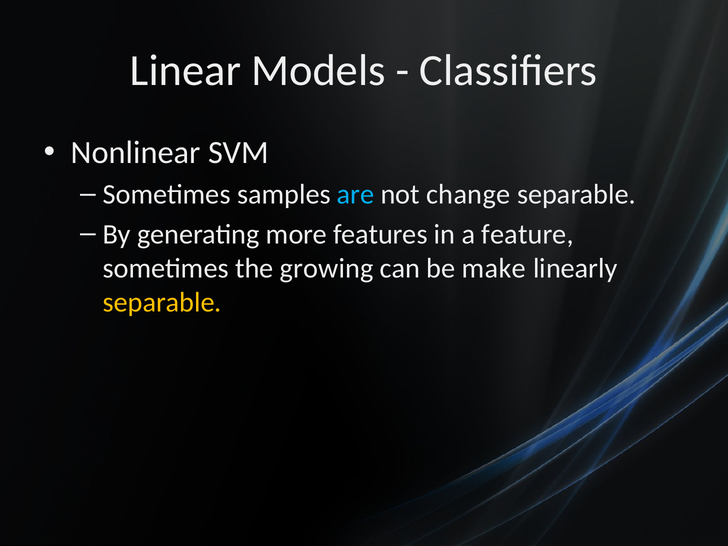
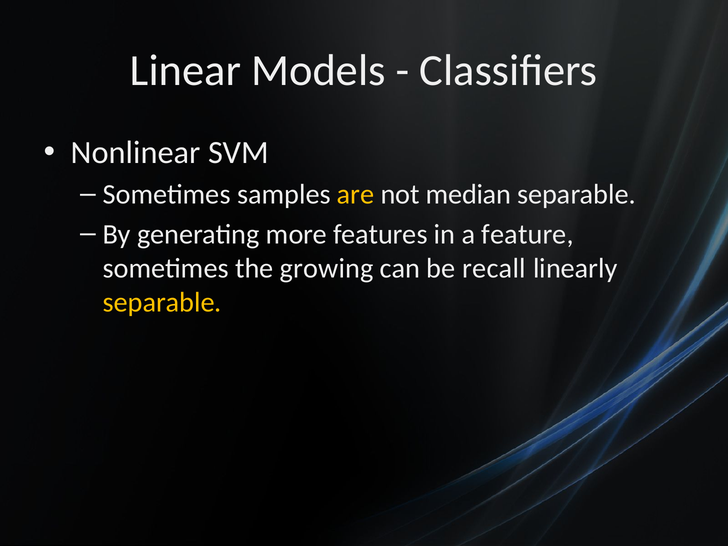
are colour: light blue -> yellow
change: change -> median
make: make -> recall
